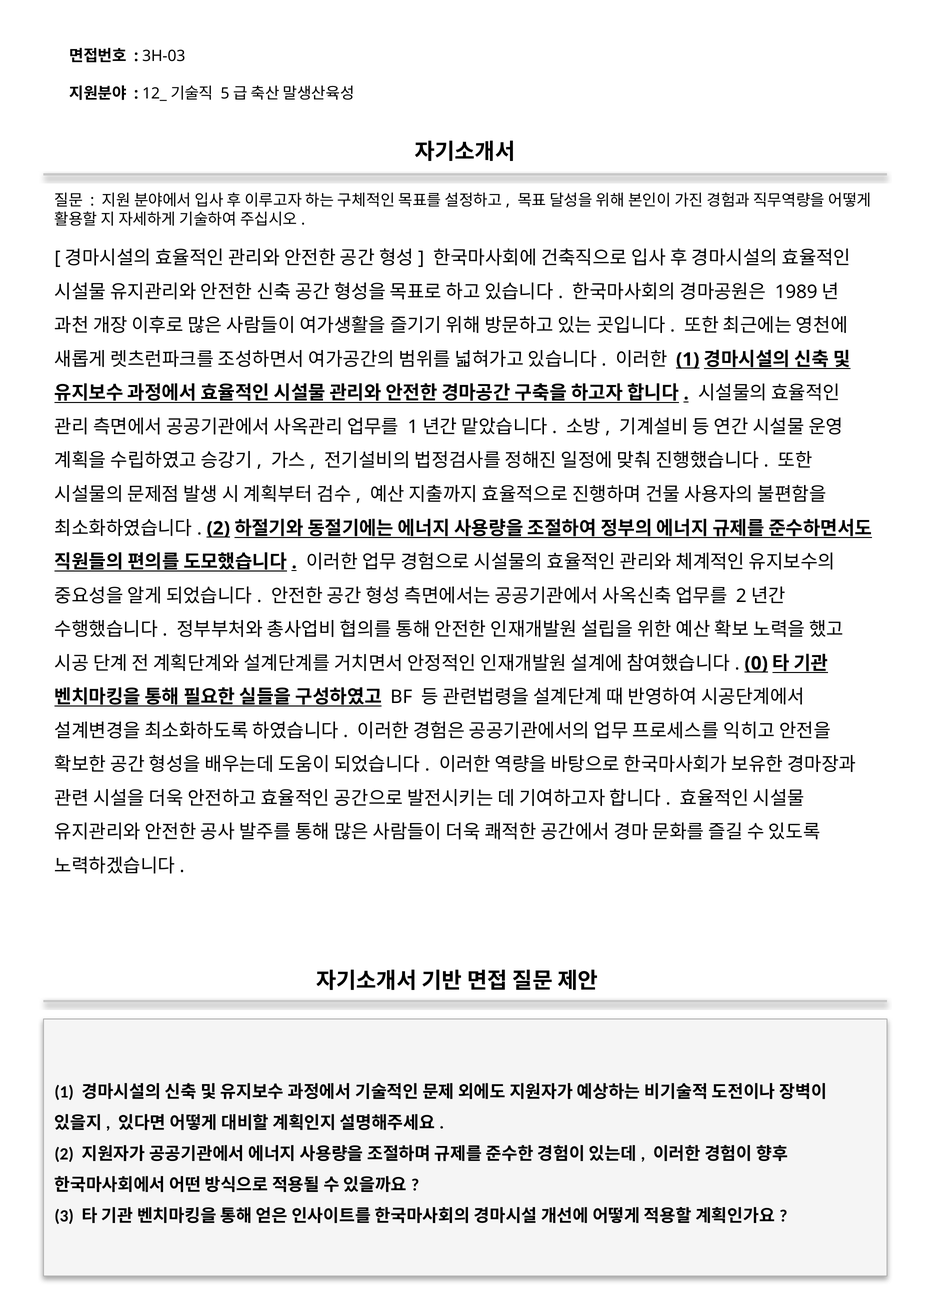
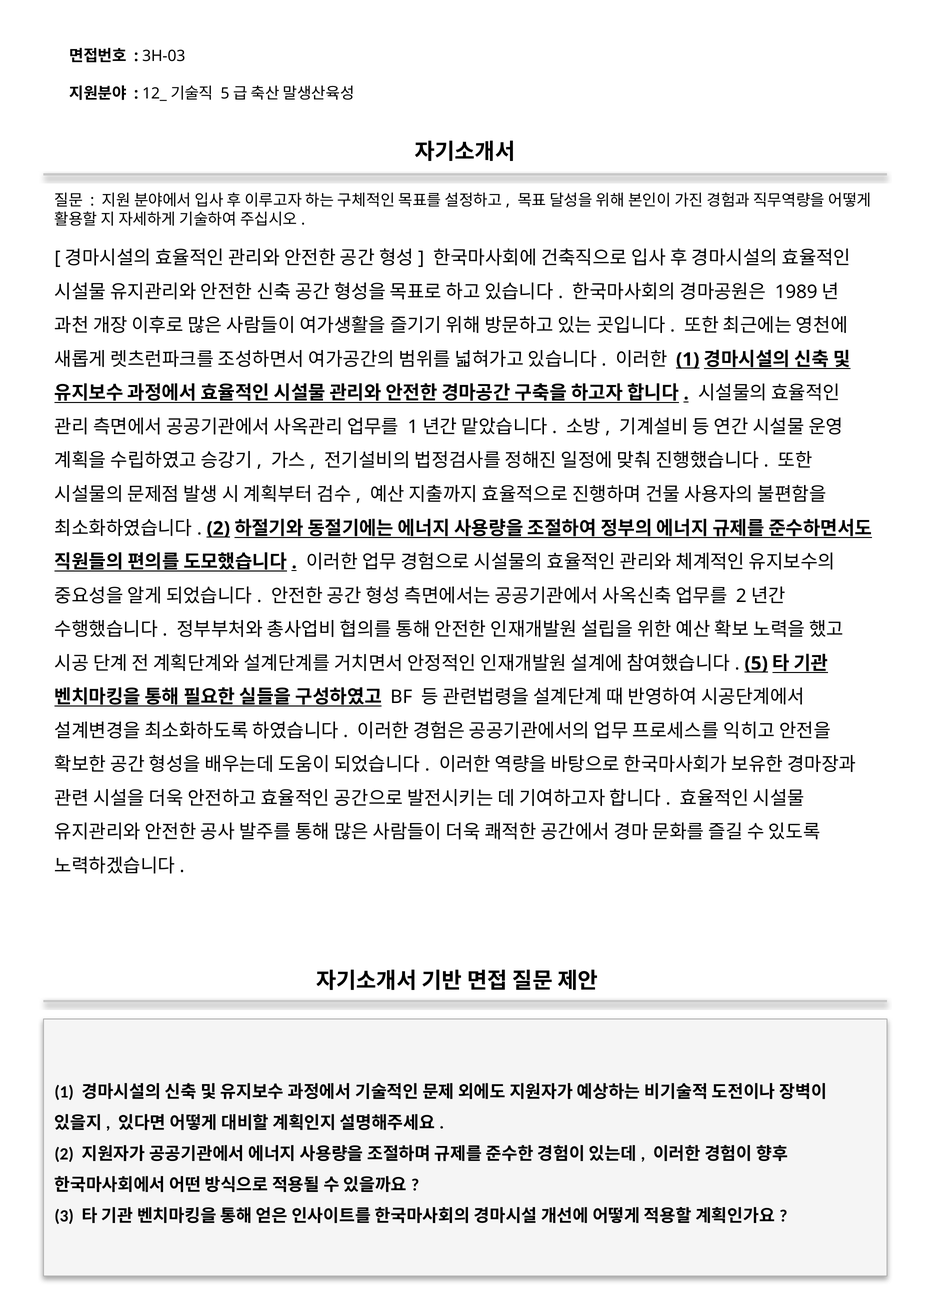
0: 0 -> 5
